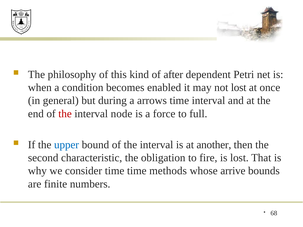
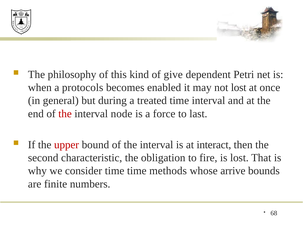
after: after -> give
condition: condition -> protocols
arrows: arrows -> treated
full: full -> last
upper colour: blue -> red
another: another -> interact
